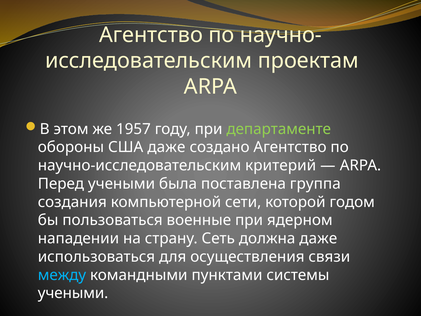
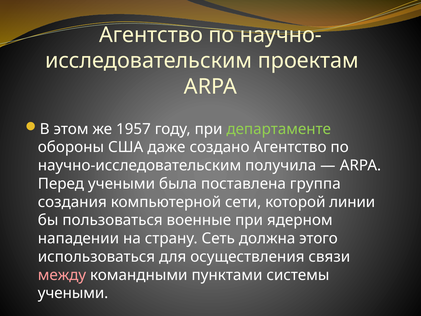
критерий: критерий -> получила
годом: годом -> линии
должна даже: даже -> этого
между colour: light blue -> pink
